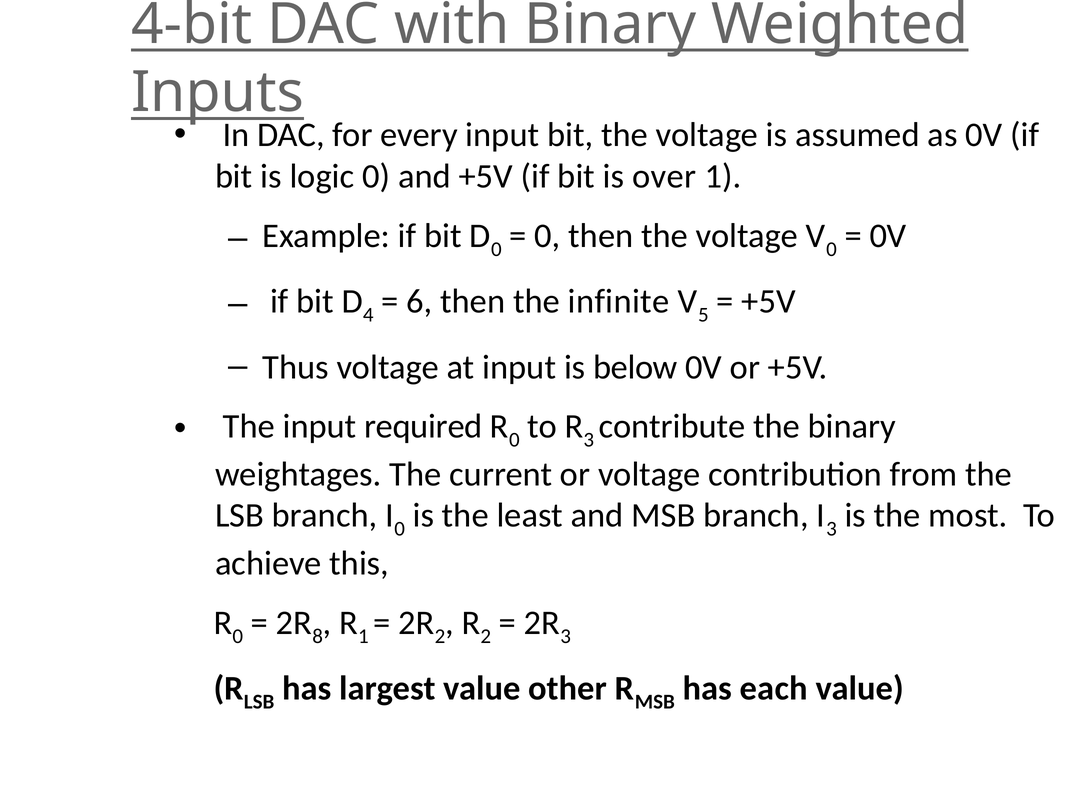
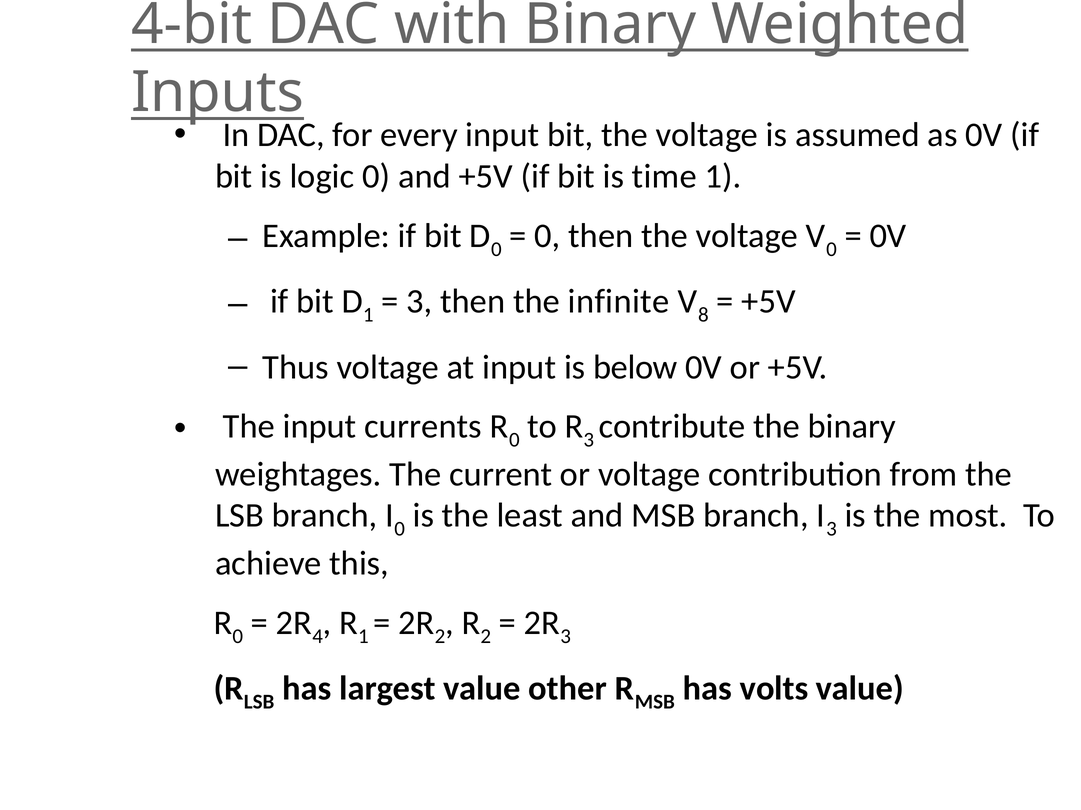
over: over -> time
4 at (368, 315): 4 -> 1
6 at (419, 302): 6 -> 3
5: 5 -> 8
required: required -> currents
8: 8 -> 4
each: each -> volts
